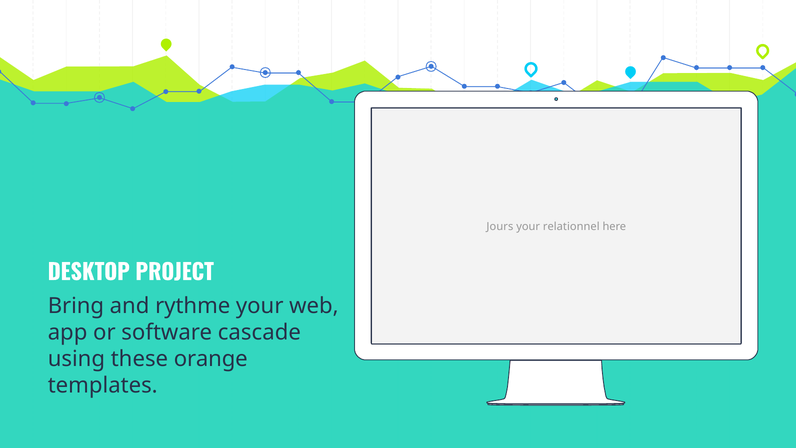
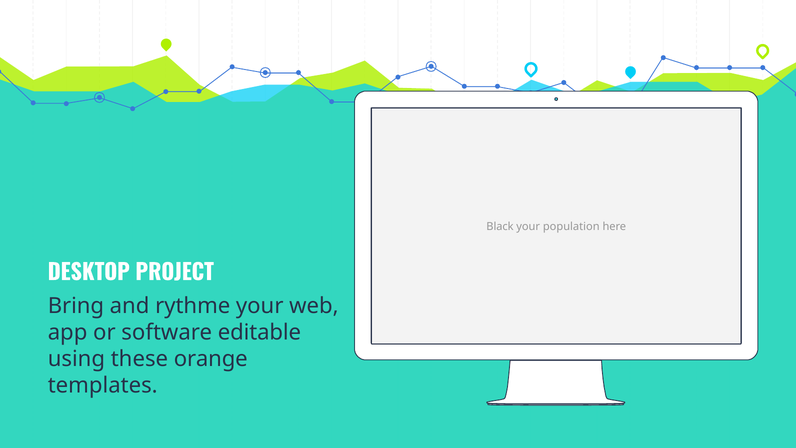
Jours: Jours -> Black
relationnel: relationnel -> population
cascade: cascade -> editable
